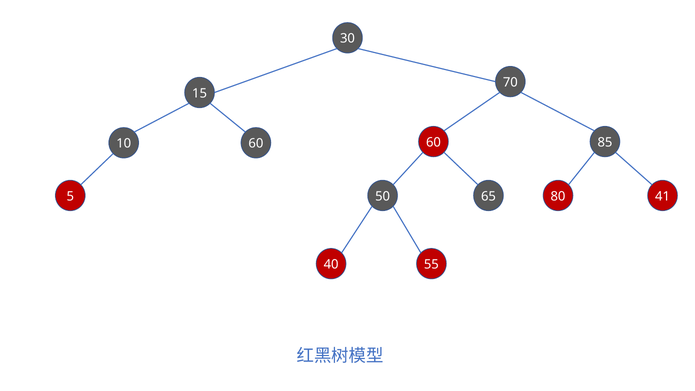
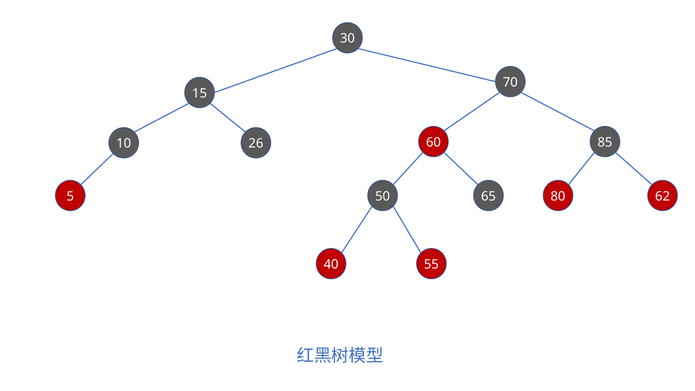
10 60: 60 -> 26
41: 41 -> 62
